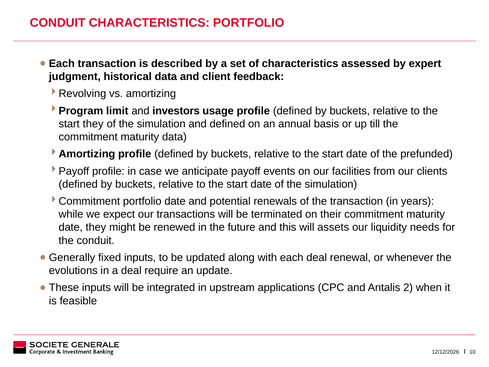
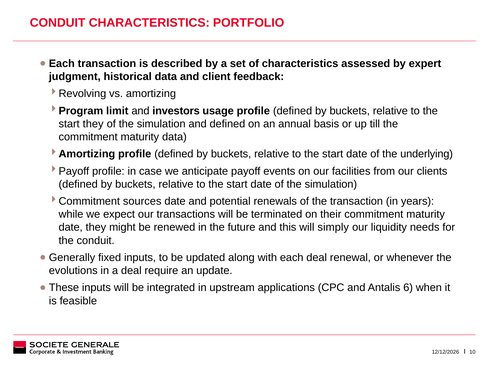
prefunded: prefunded -> underlying
portfolio at (142, 201): portfolio -> sources
assets: assets -> simply
2: 2 -> 6
